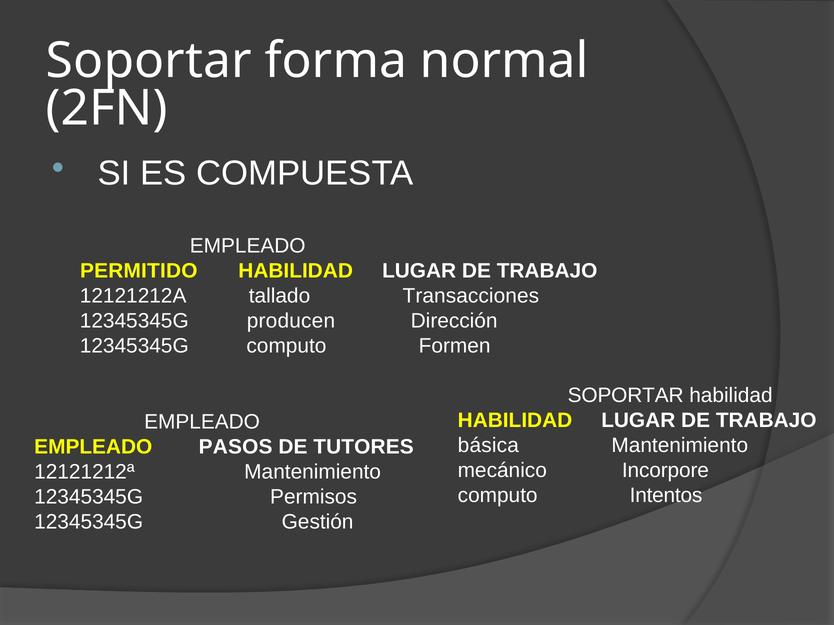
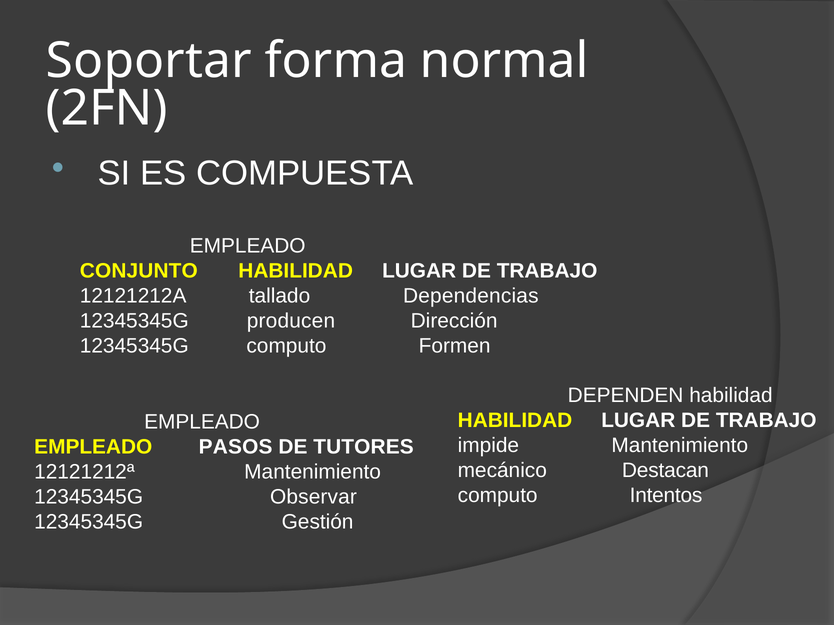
PERMITIDO: PERMITIDO -> CONJUNTO
Transacciones: Transacciones -> Dependencias
SOPORTAR at (626, 396): SOPORTAR -> DEPENDEN
básica: básica -> impide
Incorpore: Incorpore -> Destacan
Permisos: Permisos -> Observar
